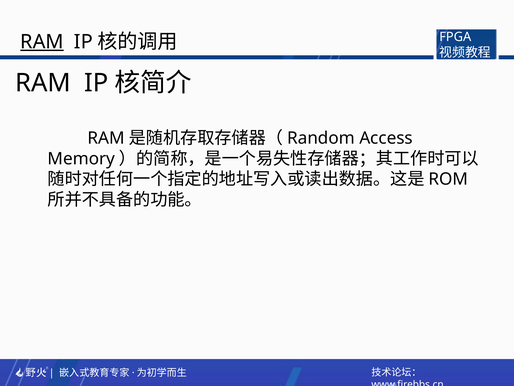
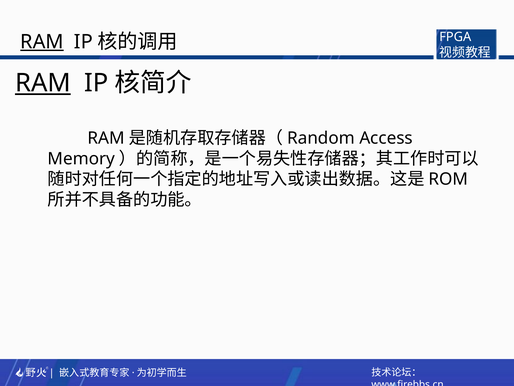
RAM at (43, 83) underline: none -> present
